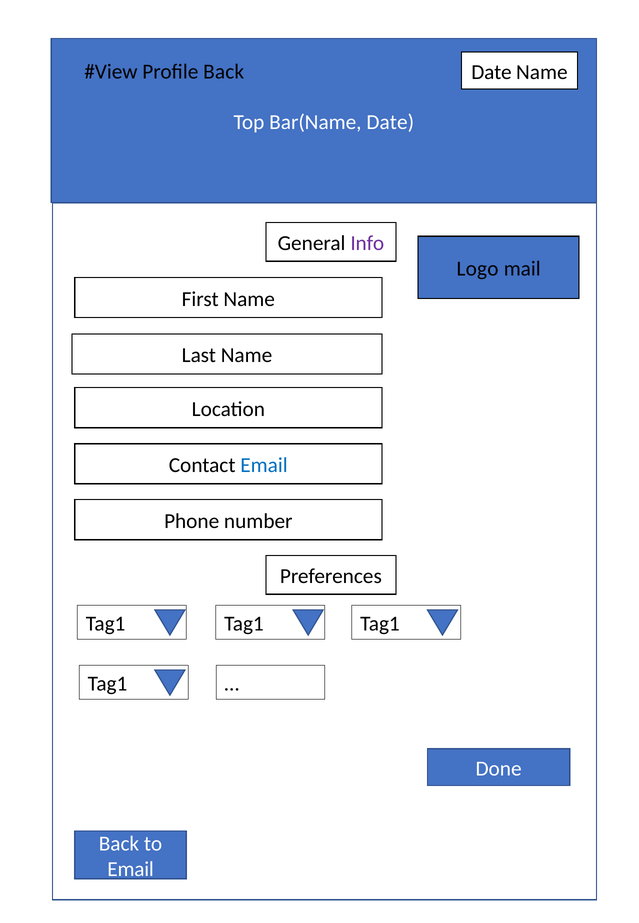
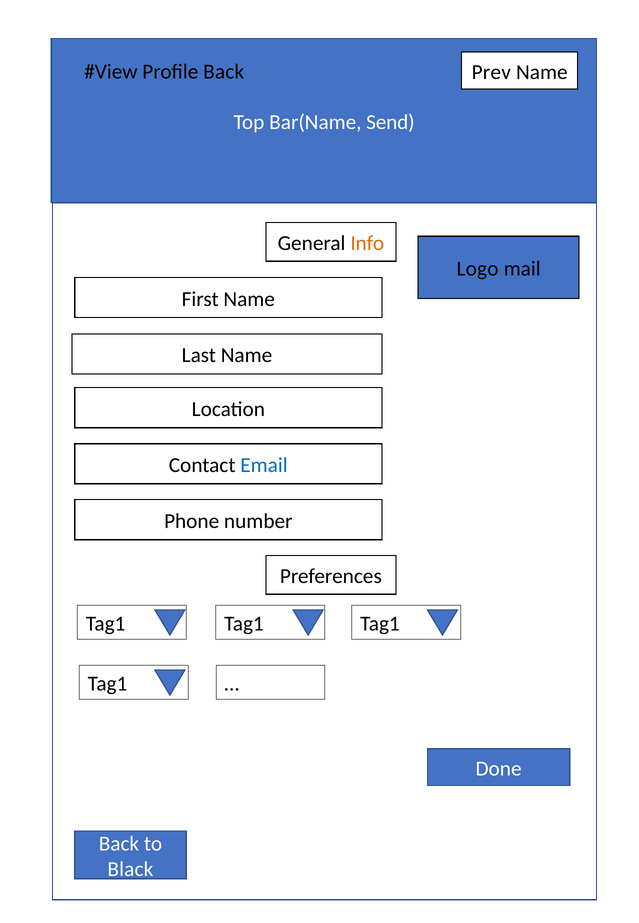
Date at (491, 72): Date -> Prev
Bar(Name Date: Date -> Send
Info colour: purple -> orange
Email at (131, 869): Email -> Black
